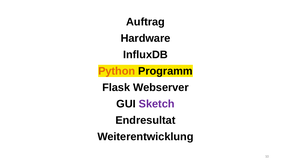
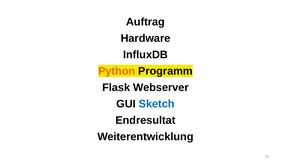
Sketch colour: purple -> blue
